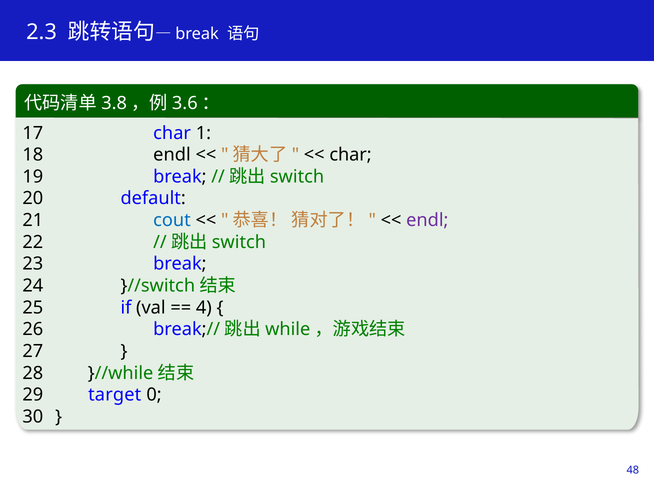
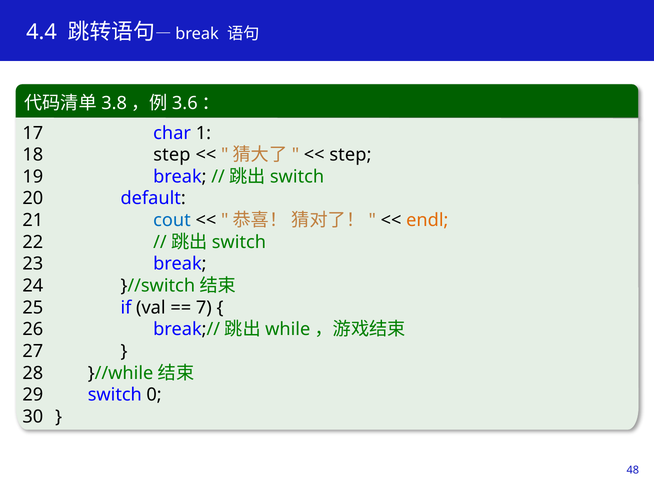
2.3: 2.3 -> 4.4
18 endl: endl -> step
char at (351, 155): char -> step
endl at (427, 220) colour: purple -> orange
4: 4 -> 7
29 target: target -> switch
